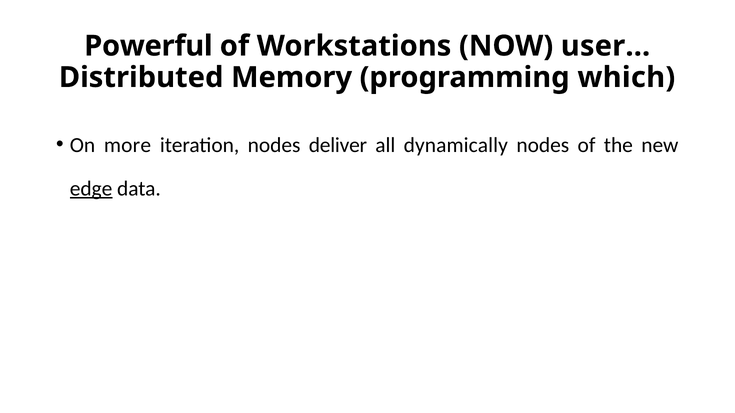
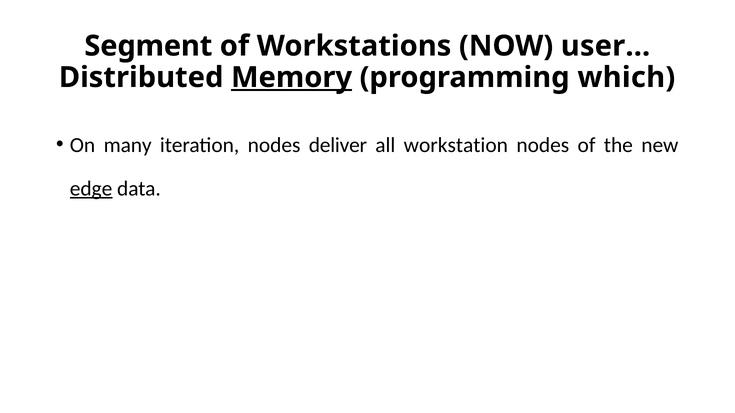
Powerful: Powerful -> Segment
Memory underline: none -> present
more: more -> many
dynamically: dynamically -> workstation
